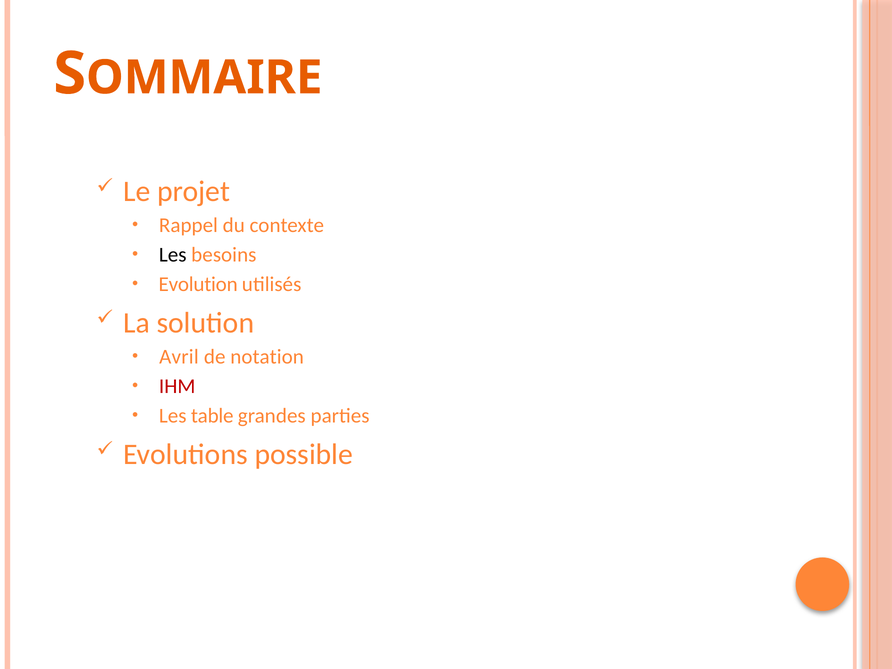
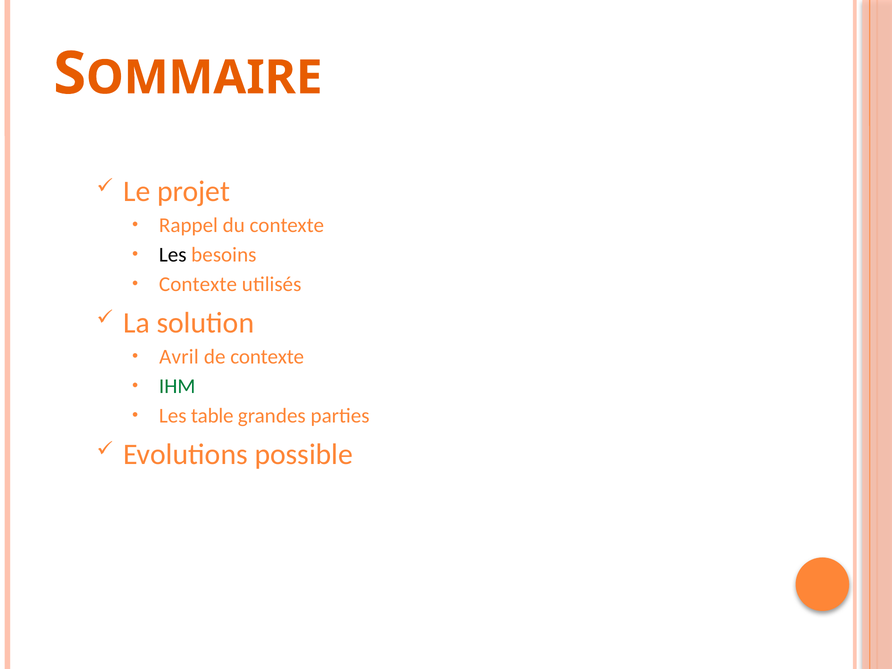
Evolution at (198, 284): Evolution -> Contexte
de notation: notation -> contexte
IHM colour: red -> green
